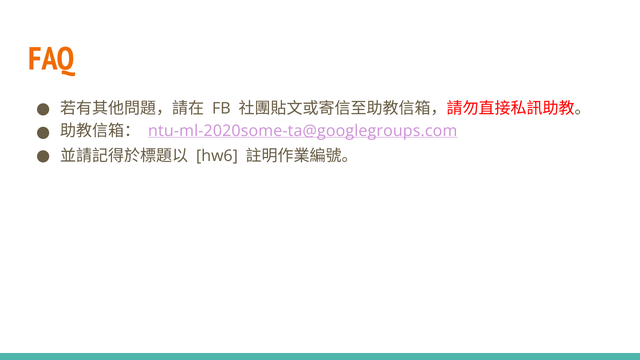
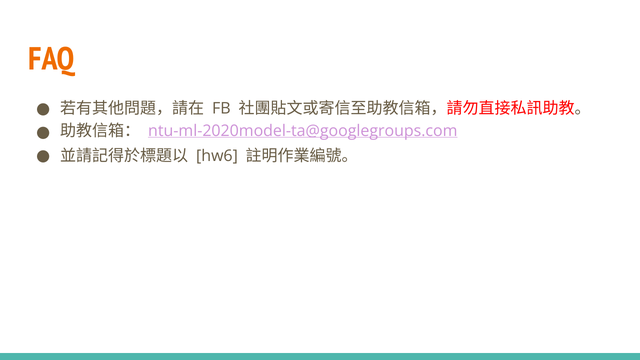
ntu-ml-2020some-ta@googlegroups.com: ntu-ml-2020some-ta@googlegroups.com -> ntu-ml-2020model-ta@googlegroups.com
